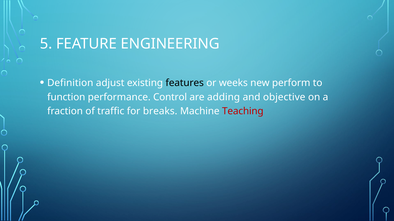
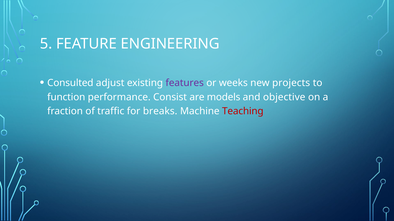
Definition: Definition -> Consulted
features colour: black -> purple
perform: perform -> projects
Control: Control -> Consist
adding: adding -> models
